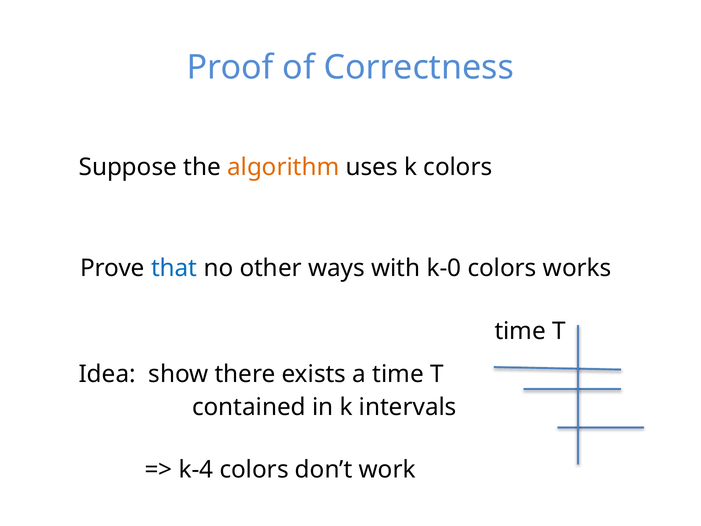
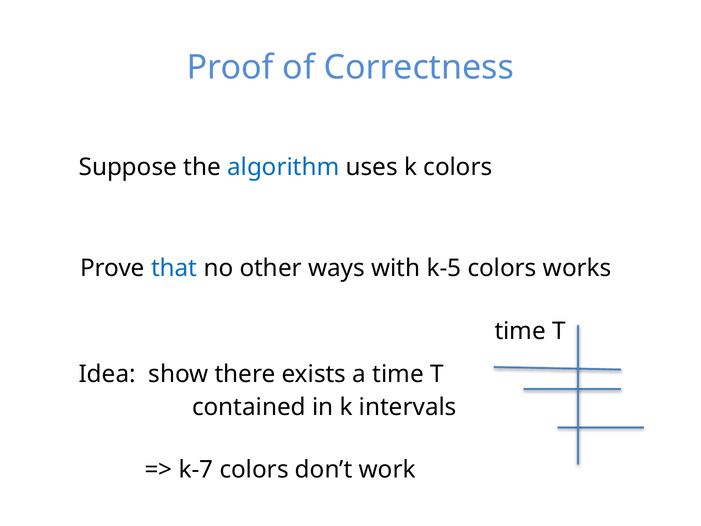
algorithm colour: orange -> blue
k-0: k-0 -> k-5
k-4: k-4 -> k-7
